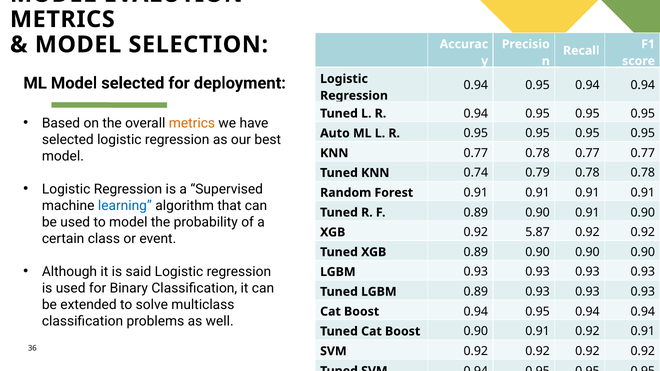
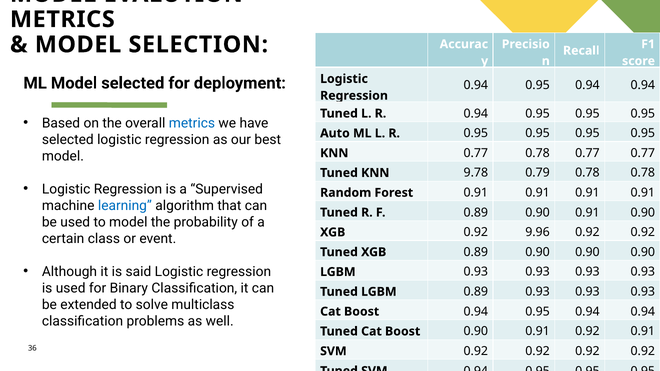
metrics at (192, 123) colour: orange -> blue
0.74: 0.74 -> 9.78
5.87: 5.87 -> 9.96
